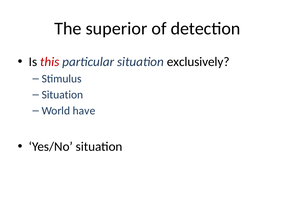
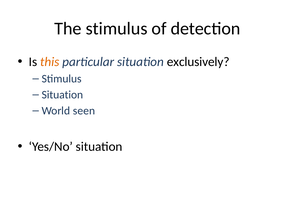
The superior: superior -> stimulus
this colour: red -> orange
have: have -> seen
